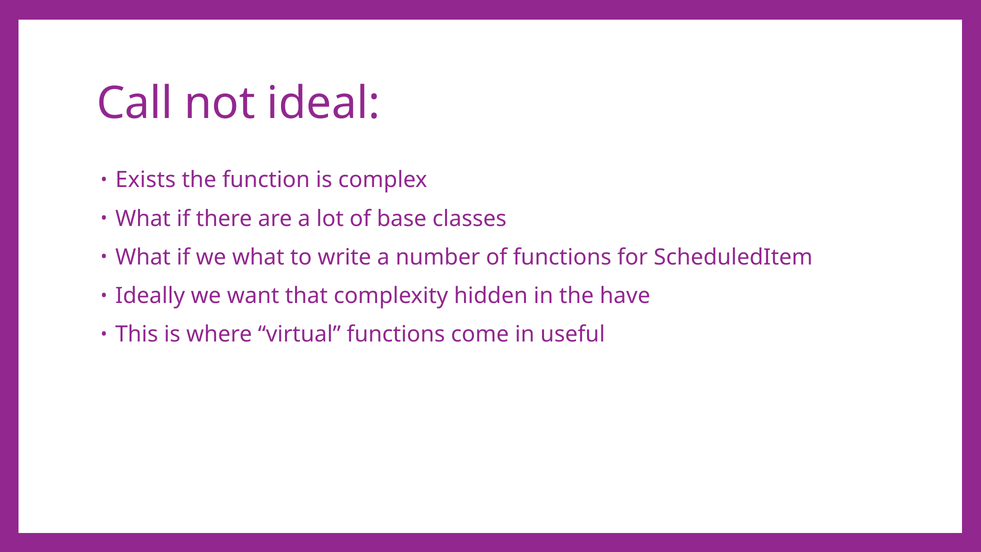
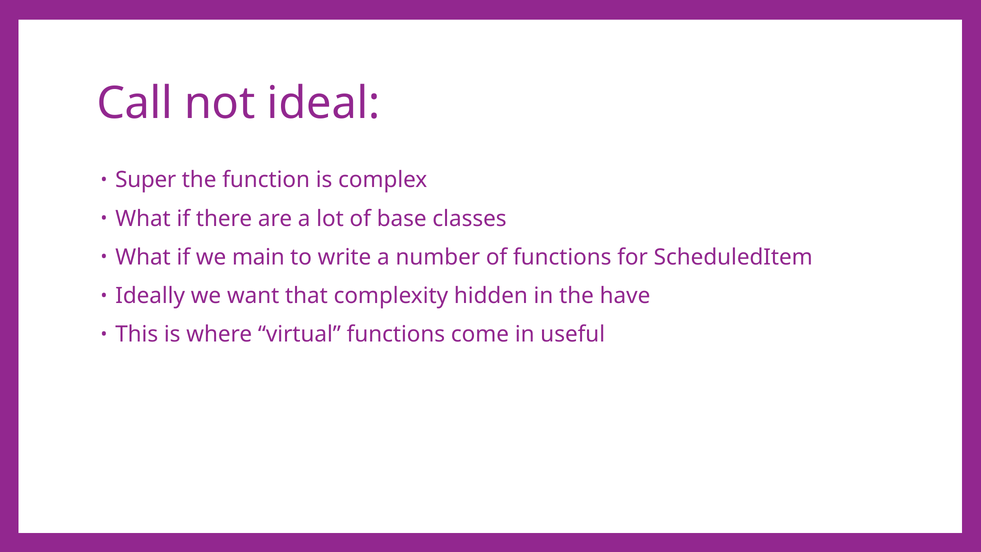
Exists: Exists -> Super
we what: what -> main
